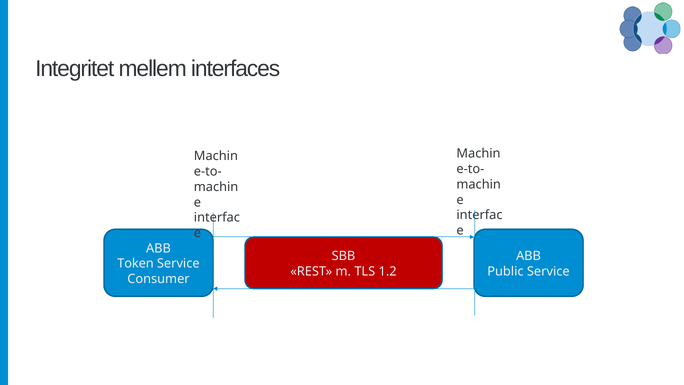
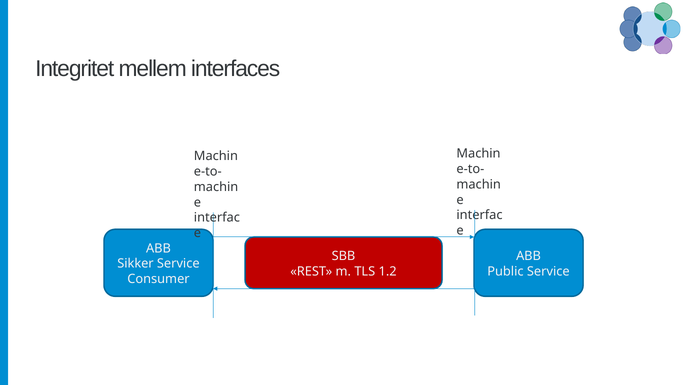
Token: Token -> Sikker
